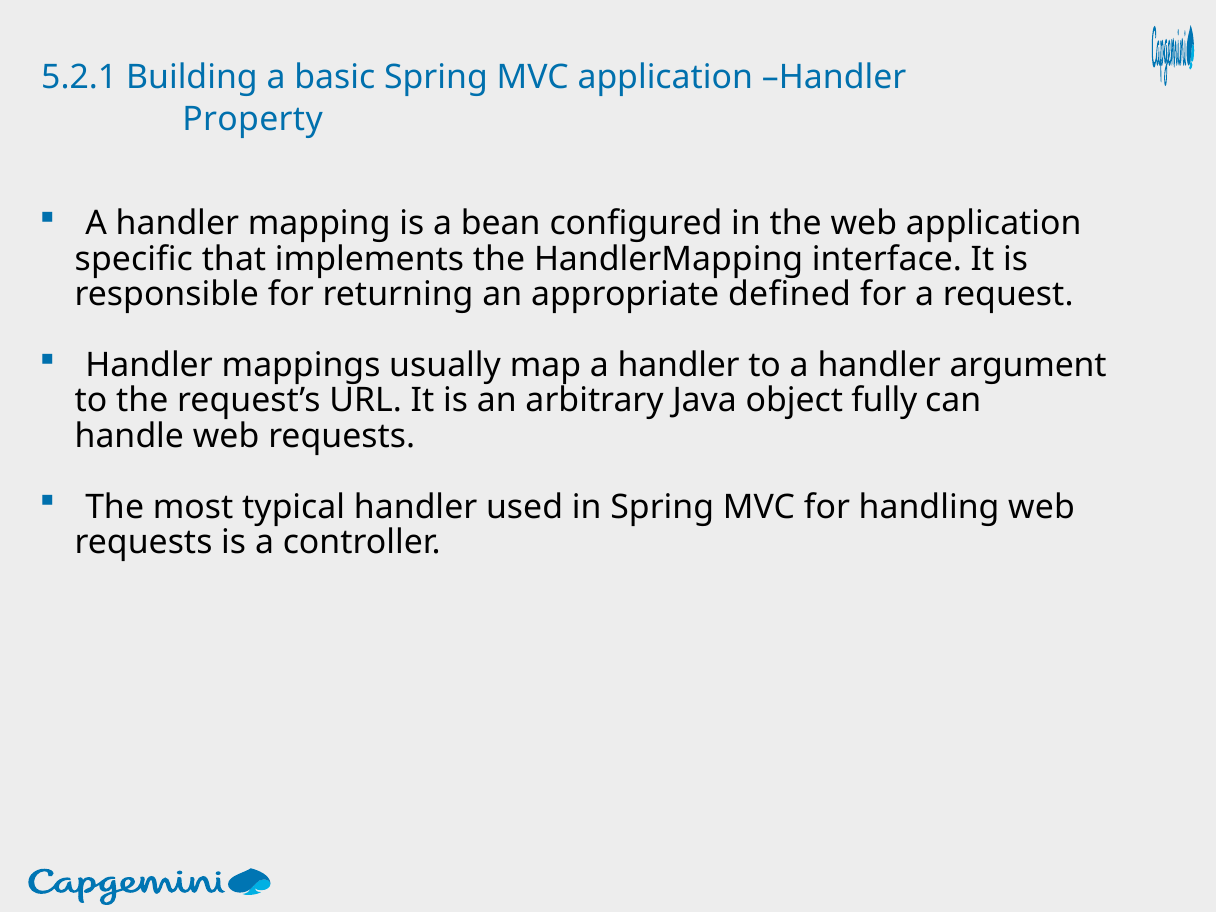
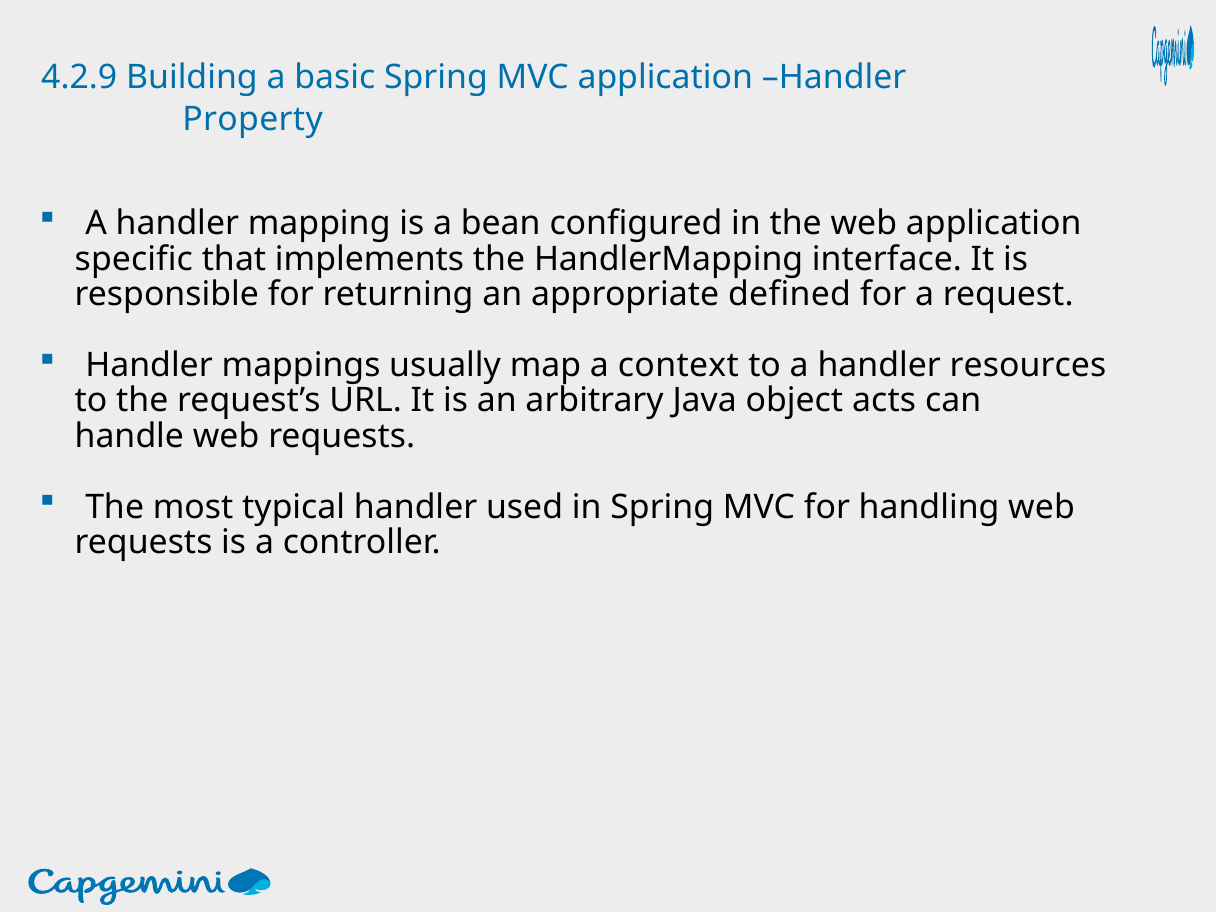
5.2.1: 5.2.1 -> 4.2.9
map a handler: handler -> context
argument: argument -> resources
fully: fully -> acts
